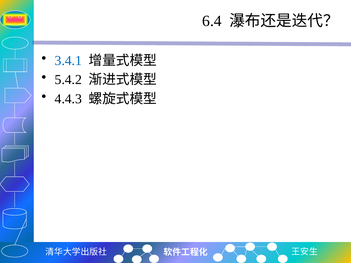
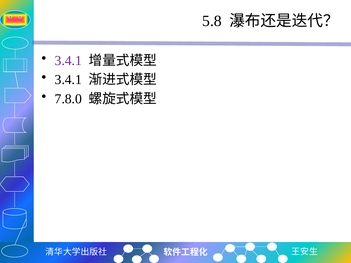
6.4: 6.4 -> 5.8
3.4.1 at (68, 61) colour: blue -> purple
5.4.2 at (68, 80): 5.4.2 -> 3.4.1
4.4.3: 4.4.3 -> 7.8.0
